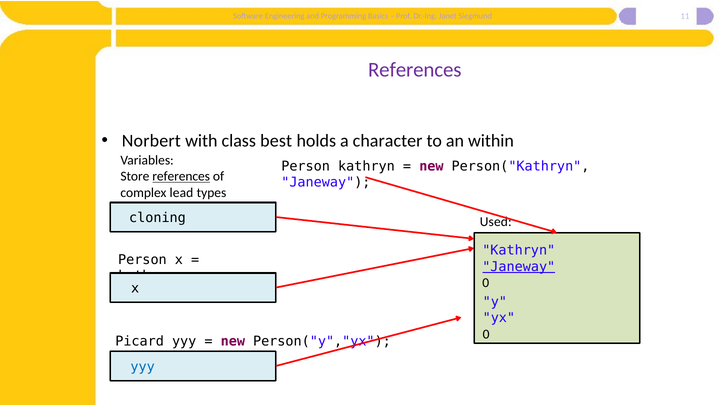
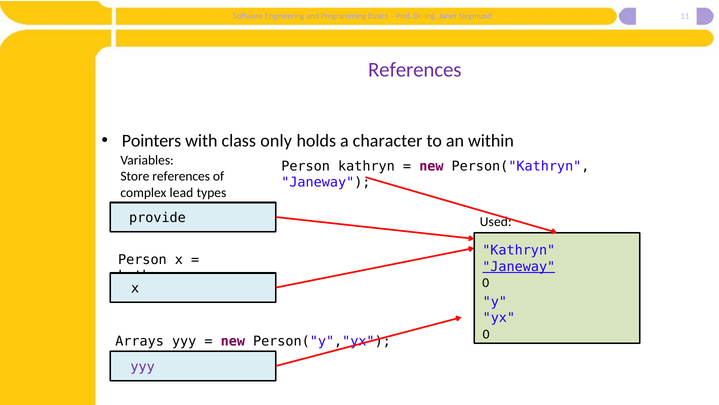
Norbert: Norbert -> Pointers
best: best -> only
references at (181, 176) underline: present -> none
cloning: cloning -> provide
Picard: Picard -> Arrays
yyy at (143, 366) colour: blue -> purple
